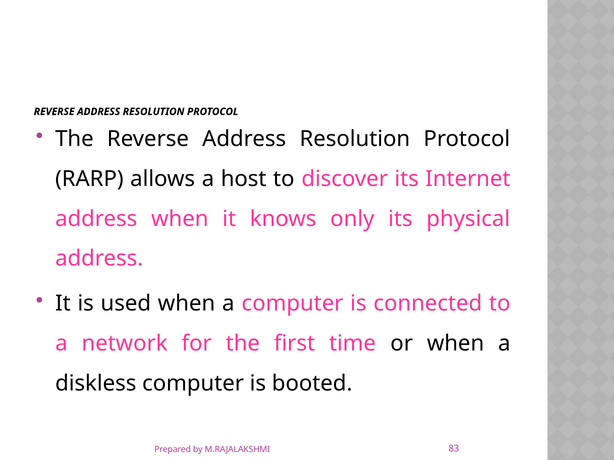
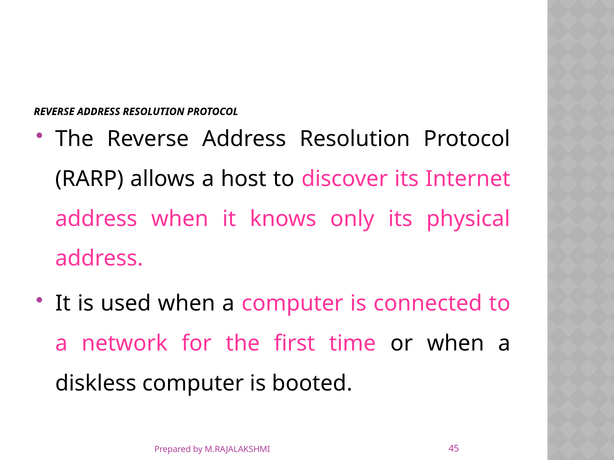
83: 83 -> 45
